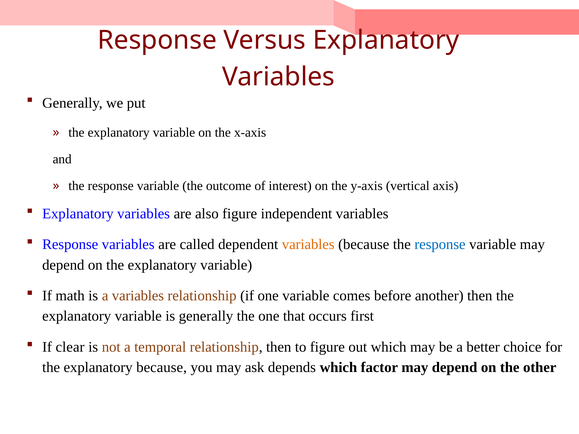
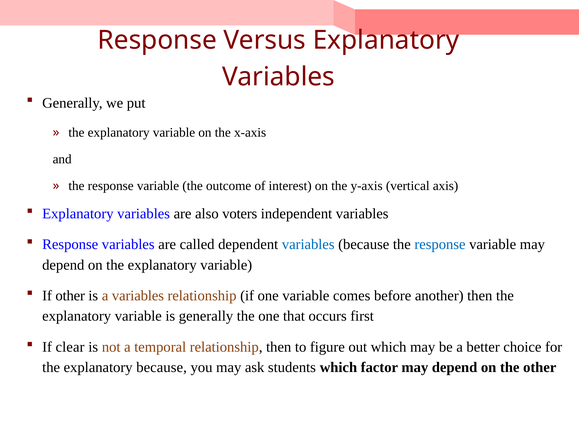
also figure: figure -> voters
variables at (308, 245) colour: orange -> blue
If math: math -> other
depends: depends -> students
